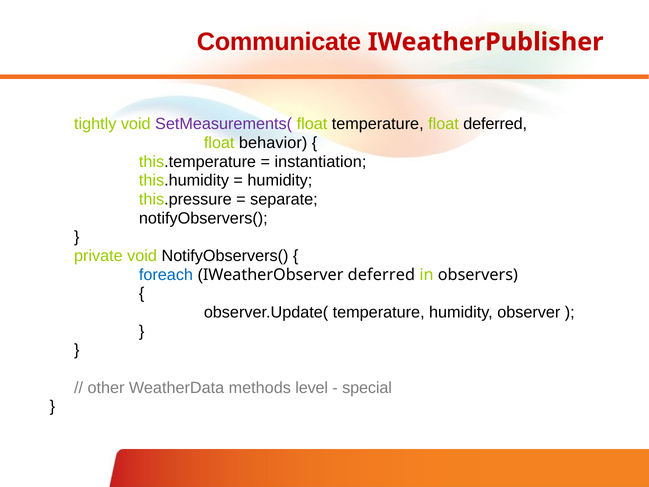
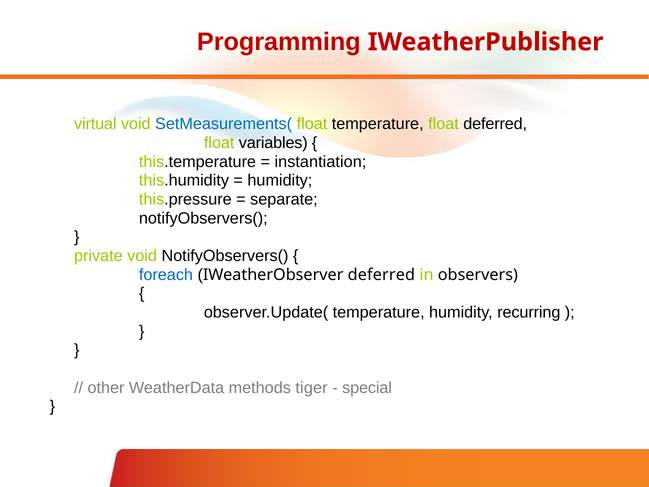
Communicate: Communicate -> Programming
tightly: tightly -> virtual
SetMeasurements( colour: purple -> blue
behavior: behavior -> variables
observer: observer -> recurring
level: level -> tiger
